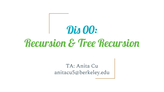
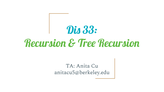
00: 00 -> 33
